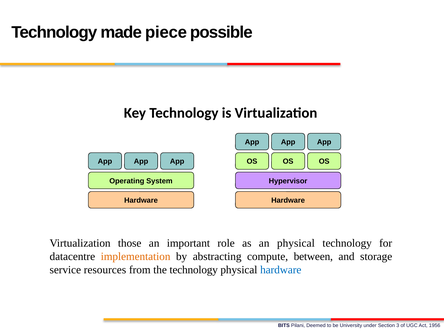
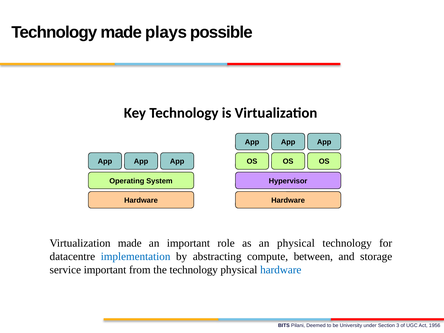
piece: piece -> plays
Virtualization those: those -> made
implementation colour: orange -> blue
service resources: resources -> important
